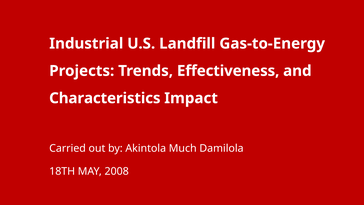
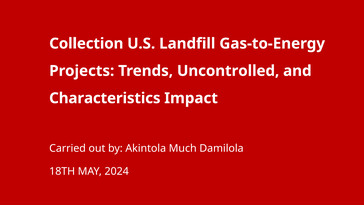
Industrial: Industrial -> Collection
Effectiveness: Effectiveness -> Uncontrolled
2008: 2008 -> 2024
